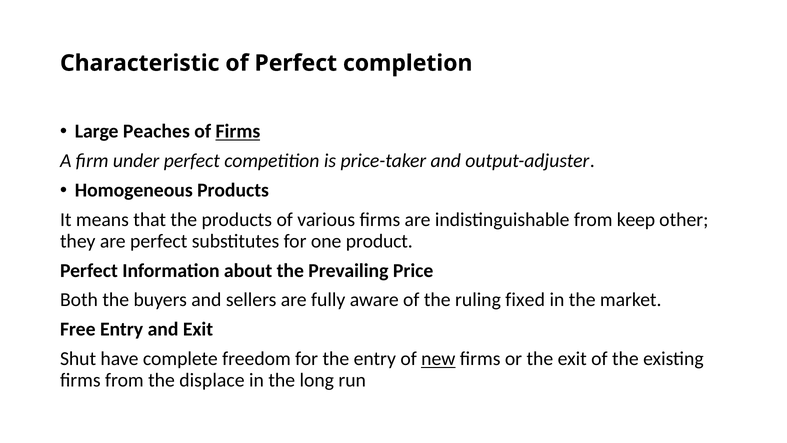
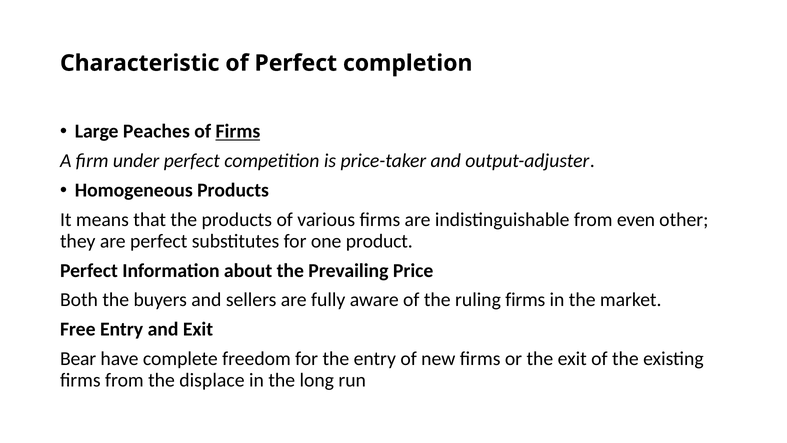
keep: keep -> even
ruling fixed: fixed -> firms
Shut: Shut -> Bear
new underline: present -> none
